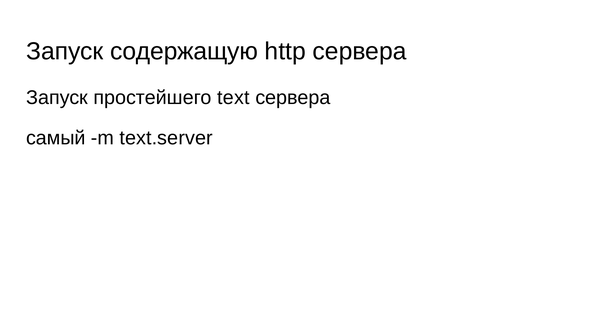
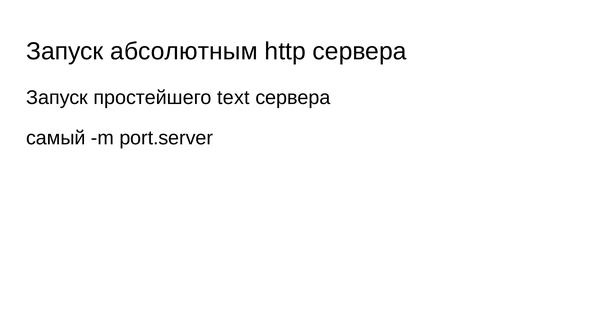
содержащую: содержащую -> абсолютным
text.server: text.server -> port.server
